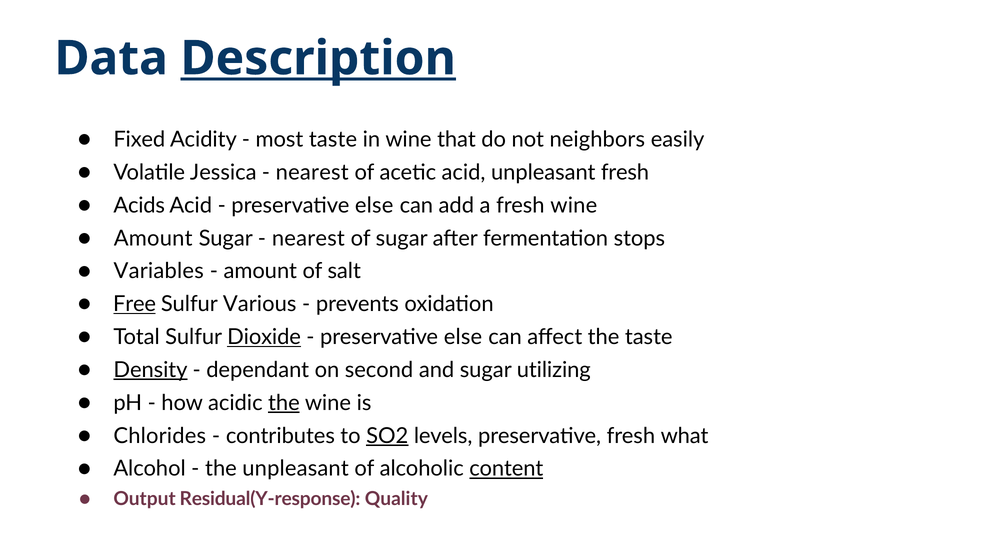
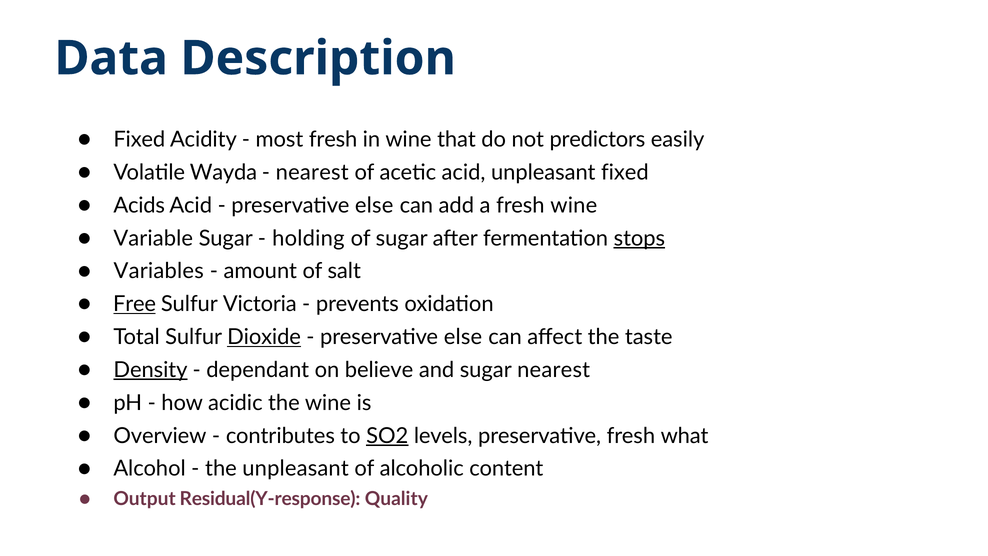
Description underline: present -> none
most taste: taste -> fresh
neighbors: neighbors -> predictors
Jessica: Jessica -> Wayda
unpleasant fresh: fresh -> fixed
Amount at (153, 238): Amount -> Variable
nearest at (308, 238): nearest -> holding
stops underline: none -> present
Various: Various -> Victoria
second: second -> believe
sugar utilizing: utilizing -> nearest
the at (284, 403) underline: present -> none
Chlorides: Chlorides -> Overview
content underline: present -> none
